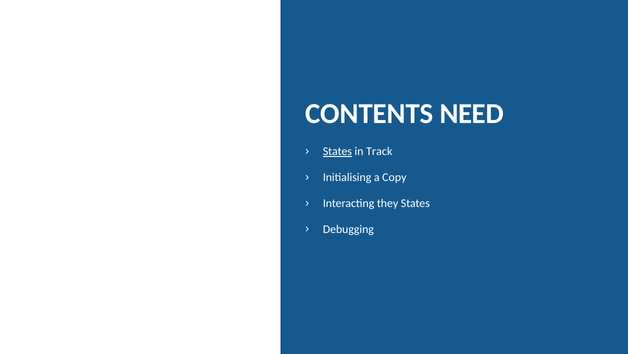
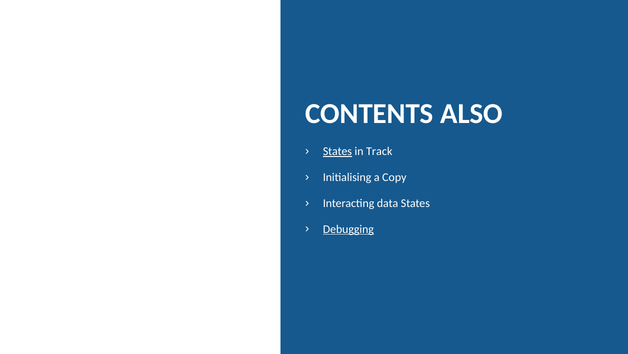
NEED: NEED -> ALSO
they: they -> data
Debugging underline: none -> present
